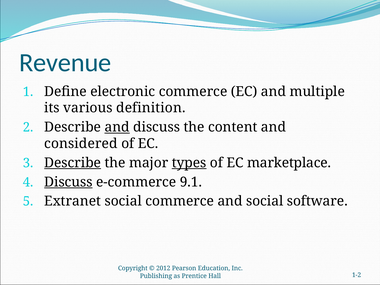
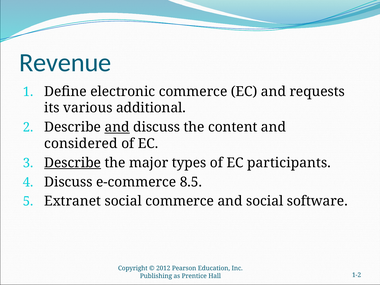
multiple: multiple -> requests
definition: definition -> additional
types underline: present -> none
marketplace: marketplace -> participants
Discuss at (68, 182) underline: present -> none
9.1: 9.1 -> 8.5
